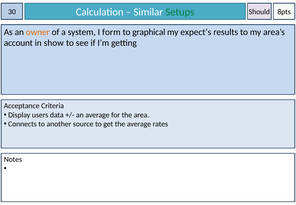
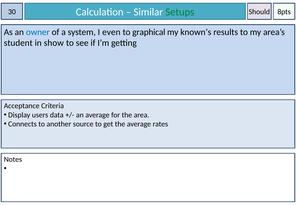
owner colour: orange -> blue
form: form -> even
expect’s: expect’s -> known’s
account: account -> student
